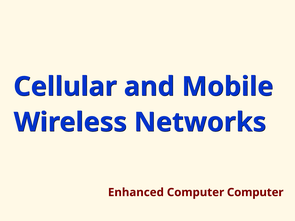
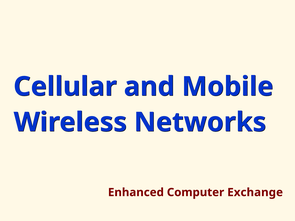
Computer Computer: Computer -> Exchange
